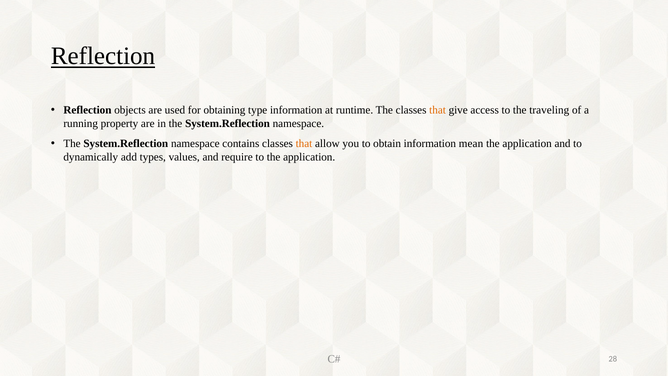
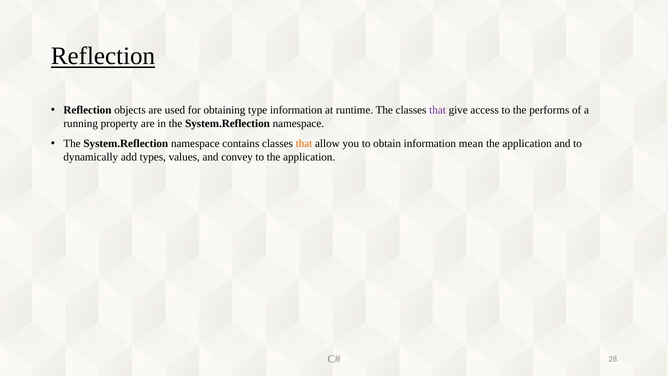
that at (438, 110) colour: orange -> purple
traveling: traveling -> performs
require: require -> convey
